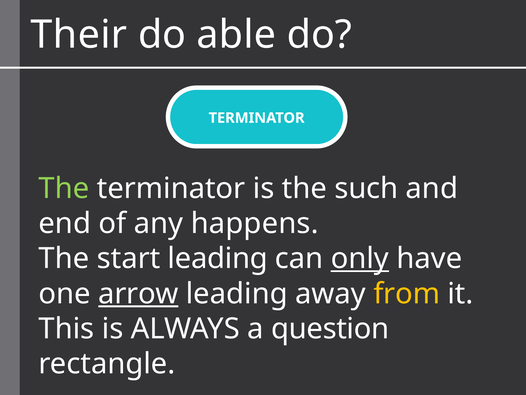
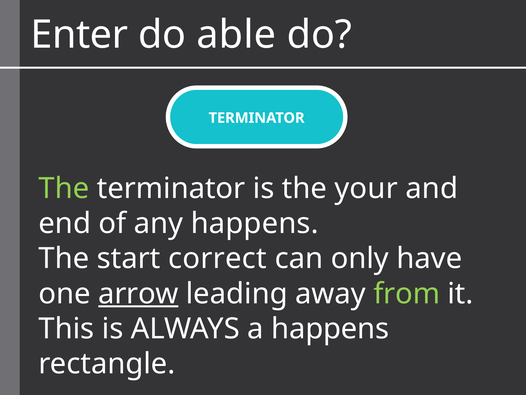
Their: Their -> Enter
such: such -> your
start leading: leading -> correct
only underline: present -> none
from colour: yellow -> light green
a question: question -> happens
